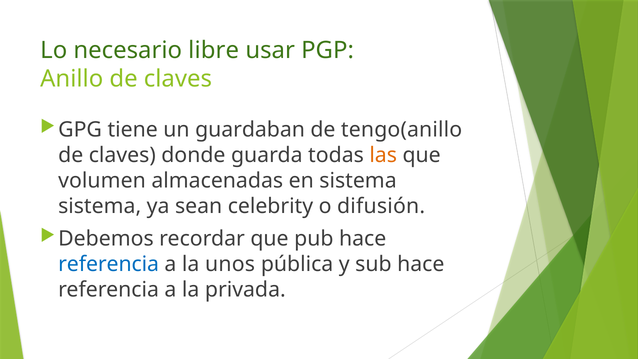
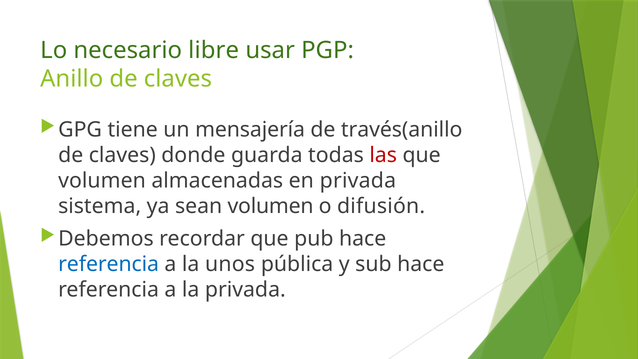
guardaban: guardaban -> mensajería
tengo(anillo: tengo(anillo -> través(anillo
las colour: orange -> red
en sistema: sistema -> privada
sean celebrity: celebrity -> volumen
